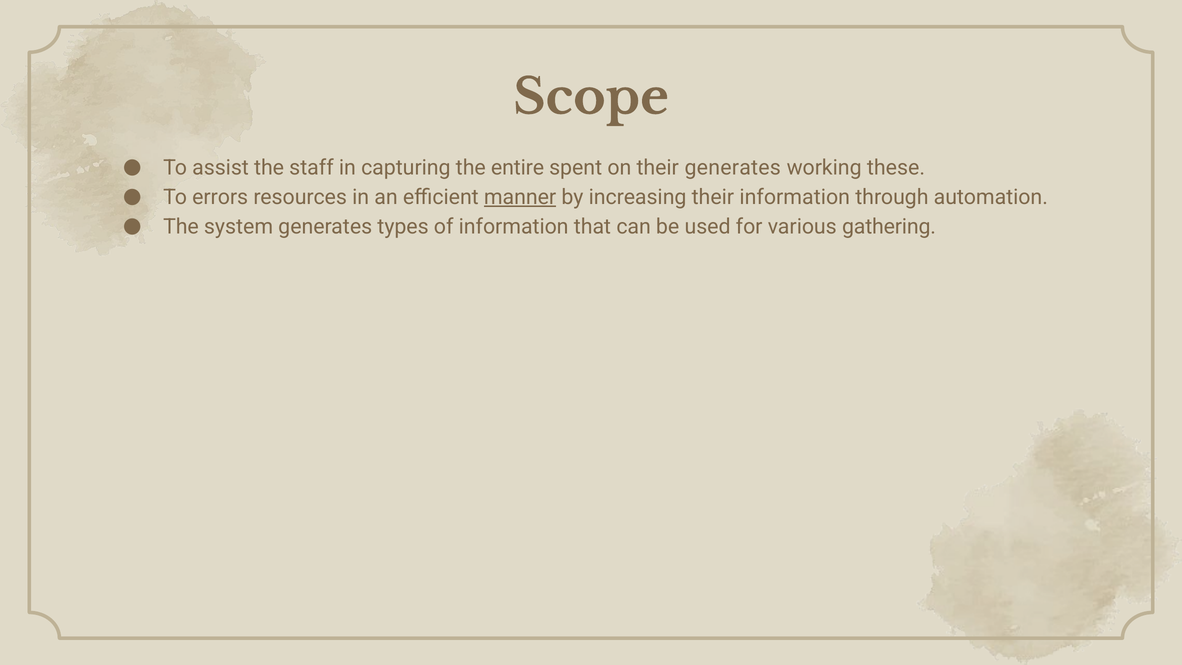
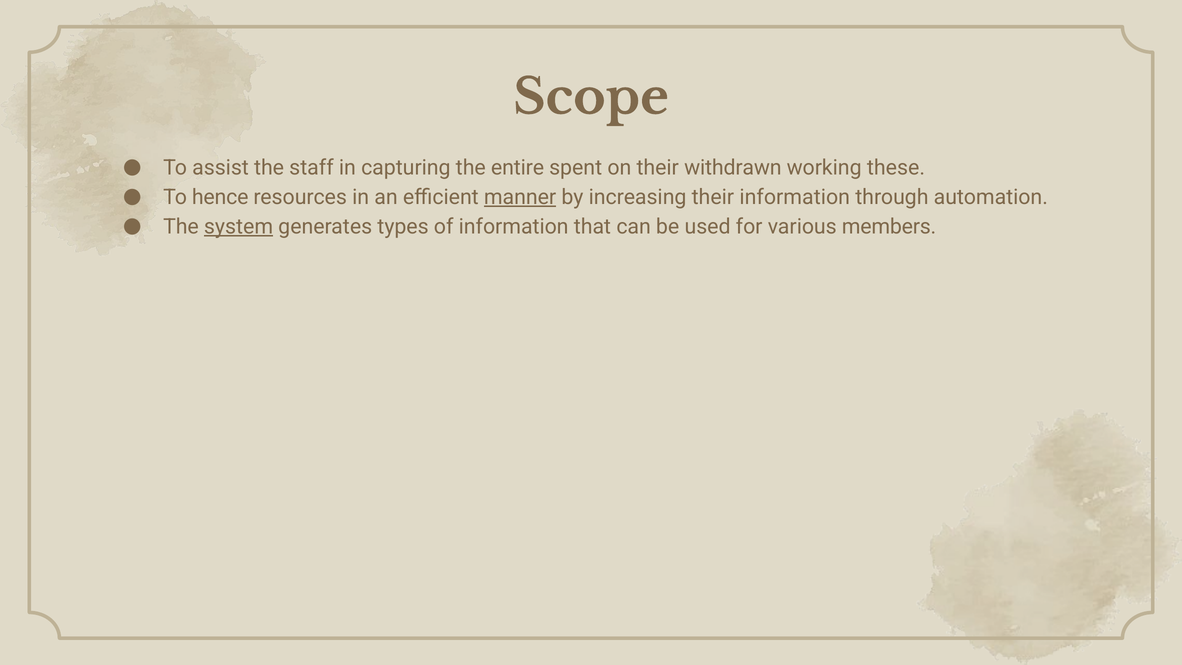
their generates: generates -> withdrawn
errors: errors -> hence
system underline: none -> present
gathering: gathering -> members
